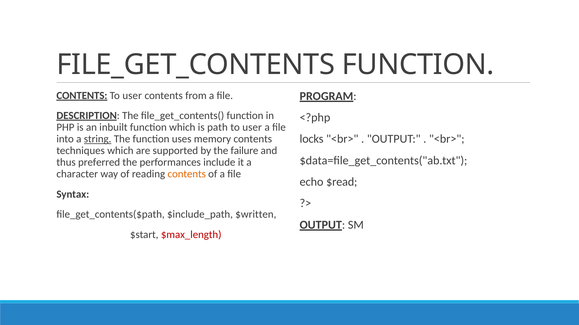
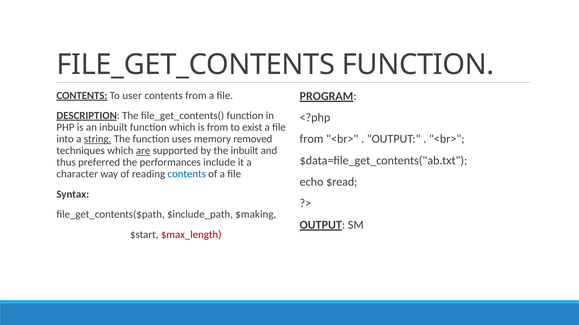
is path: path -> from
user at (252, 128): user -> exist
locks at (312, 139): locks -> from
memory contents: contents -> removed
are underline: none -> present
the failure: failure -> inbuilt
contents at (187, 174) colour: orange -> blue
$written: $written -> $making
